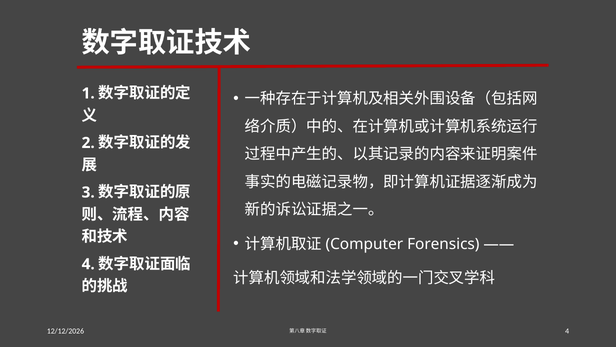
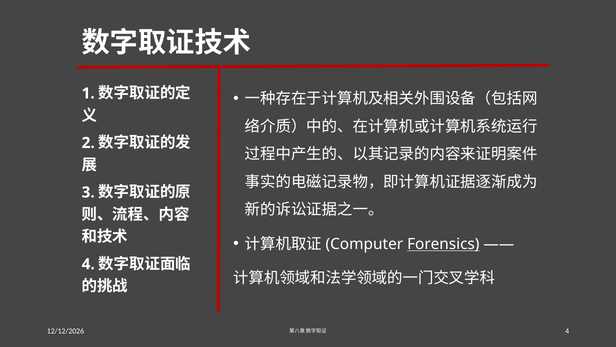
Forensics underline: none -> present
